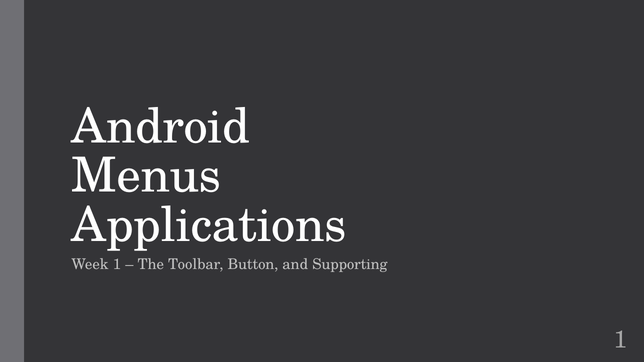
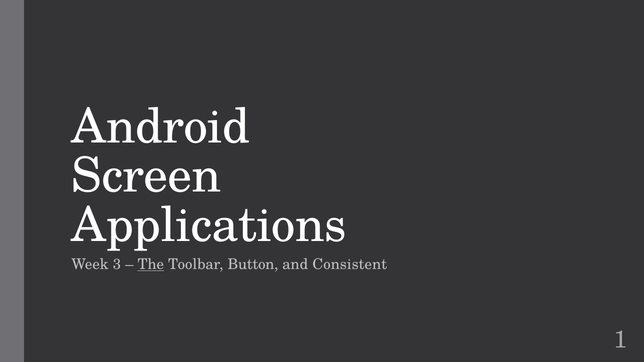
Menus: Menus -> Screen
Week 1: 1 -> 3
The underline: none -> present
Supporting: Supporting -> Consistent
